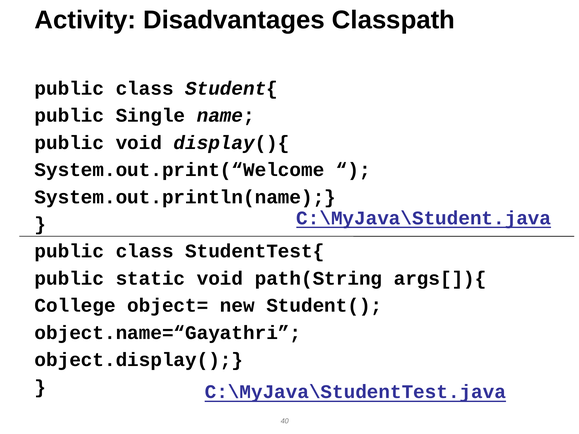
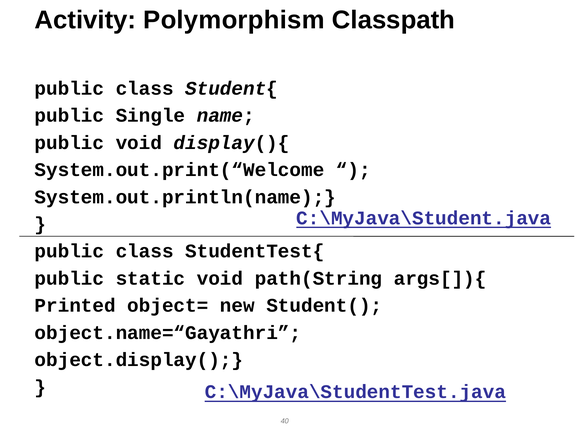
Disadvantages: Disadvantages -> Polymorphism
College: College -> Printed
